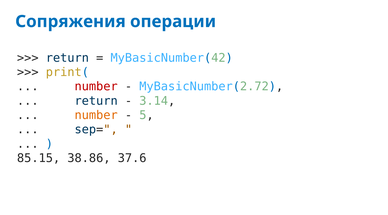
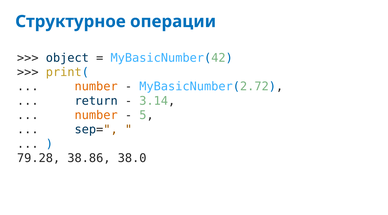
Сопряжения: Сопряжения -> Структурное
return at (67, 58): return -> object
number at (96, 87) colour: red -> orange
85.15: 85.15 -> 79.28
37.6: 37.6 -> 38.0
